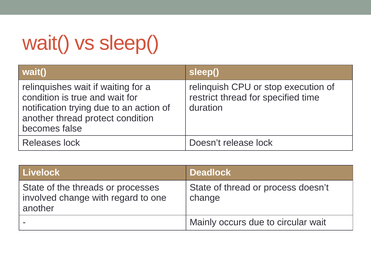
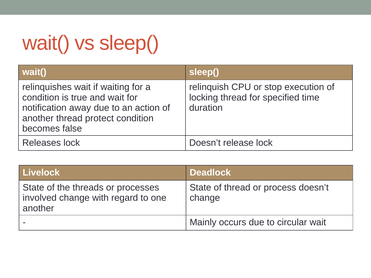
restrict: restrict -> locking
trying: trying -> away
